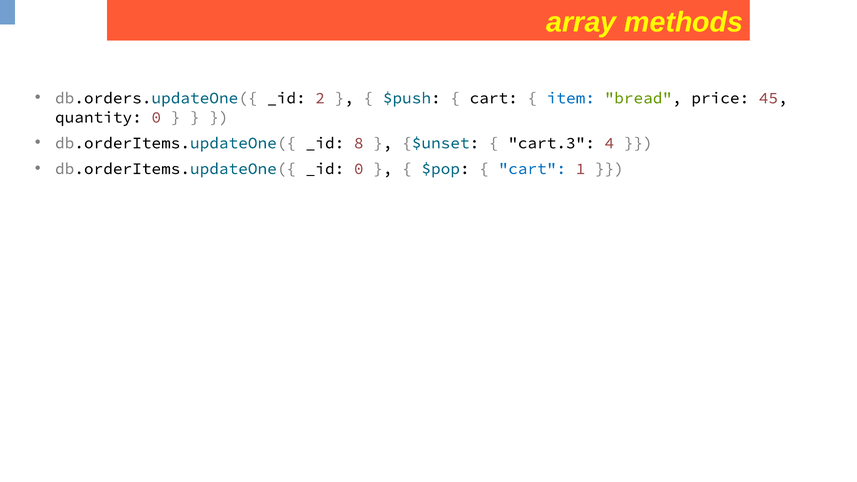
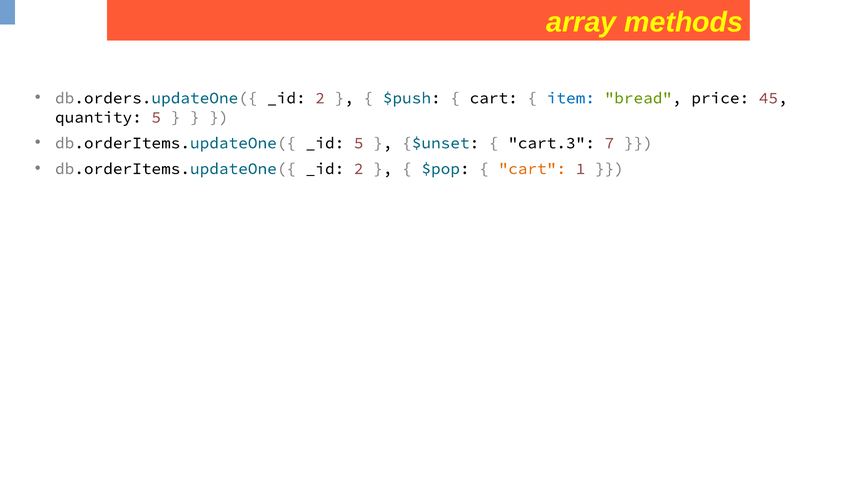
quantity 0: 0 -> 5
_id 8: 8 -> 5
4: 4 -> 7
db.orderItems.updateOne({ _id 0: 0 -> 2
cart at (532, 169) colour: blue -> orange
